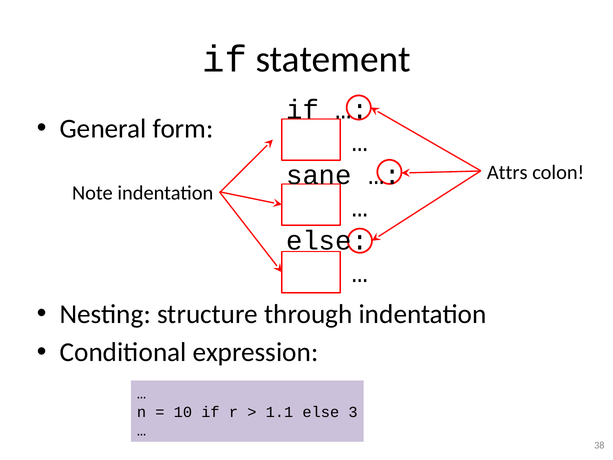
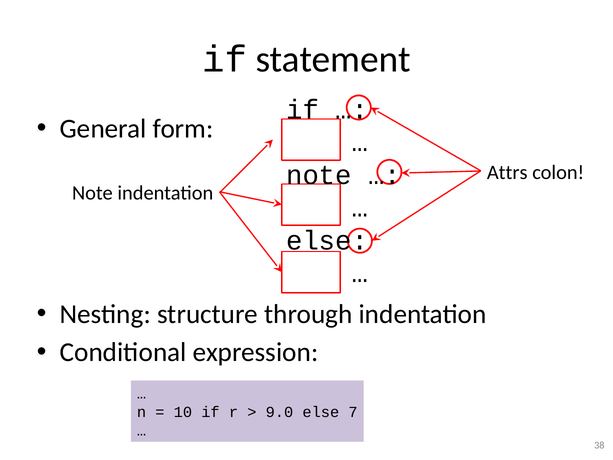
sane at (319, 175): sane -> note
1.1: 1.1 -> 9.0
3: 3 -> 7
